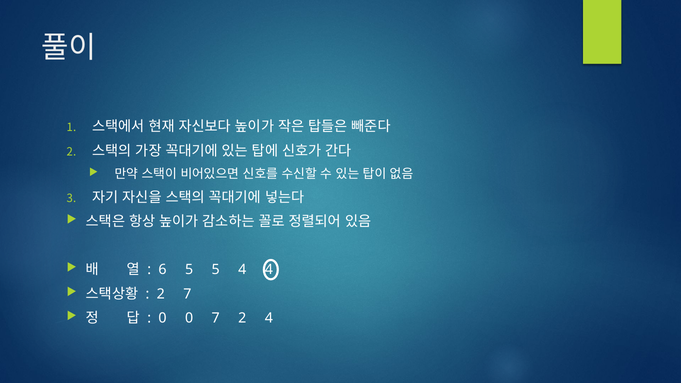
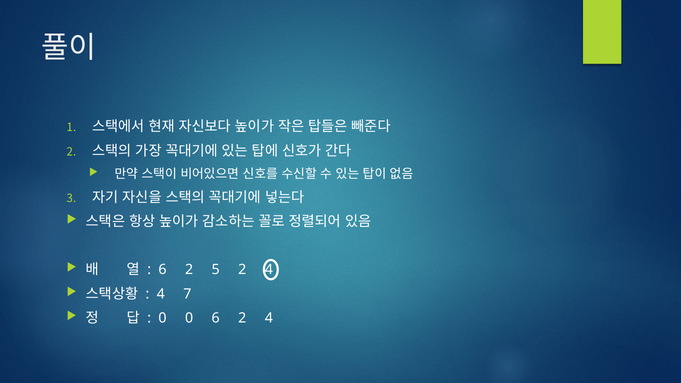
5 at (189, 270): 5 -> 2
5 4: 4 -> 2
2 at (161, 294): 2 -> 4
0 7: 7 -> 6
